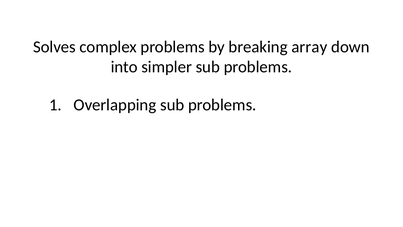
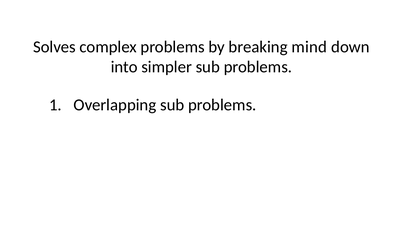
array: array -> mind
